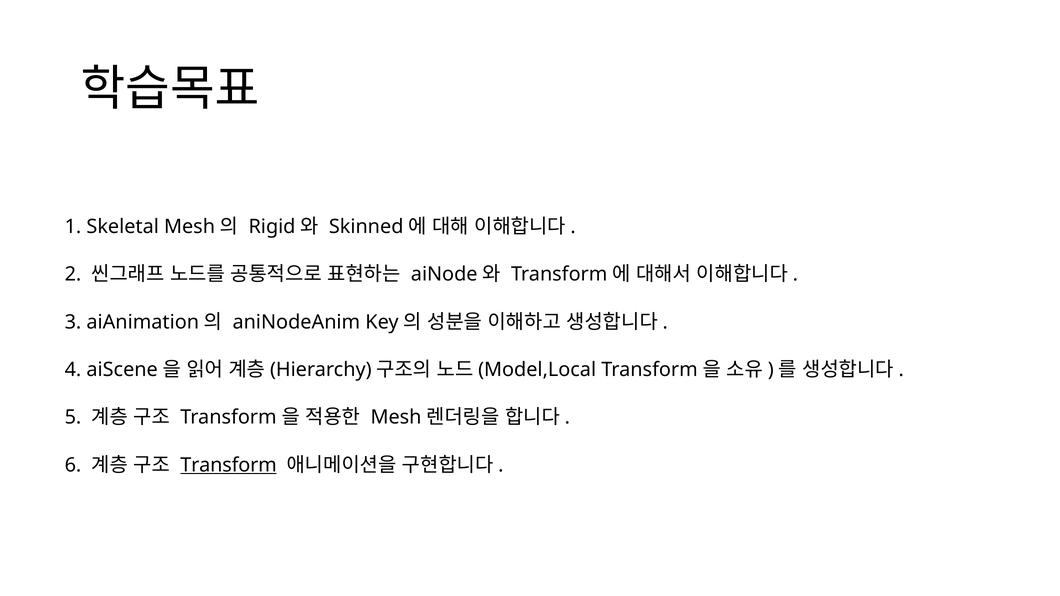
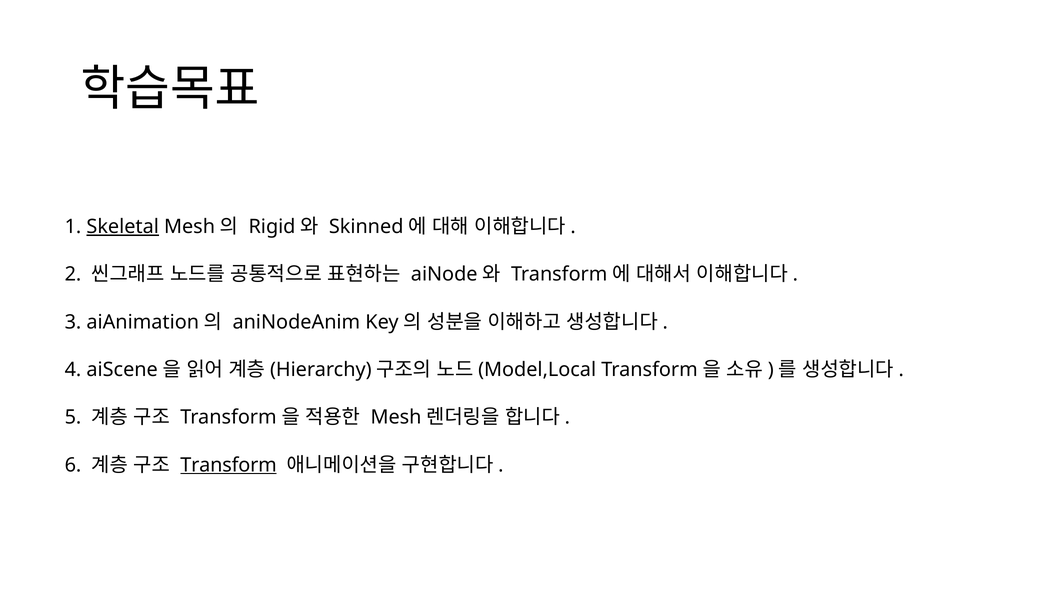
Skeletal underline: none -> present
